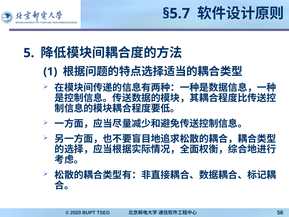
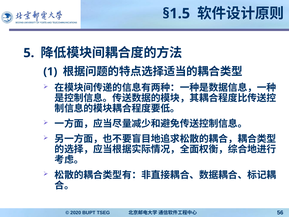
§5.7: §5.7 -> §1.5
